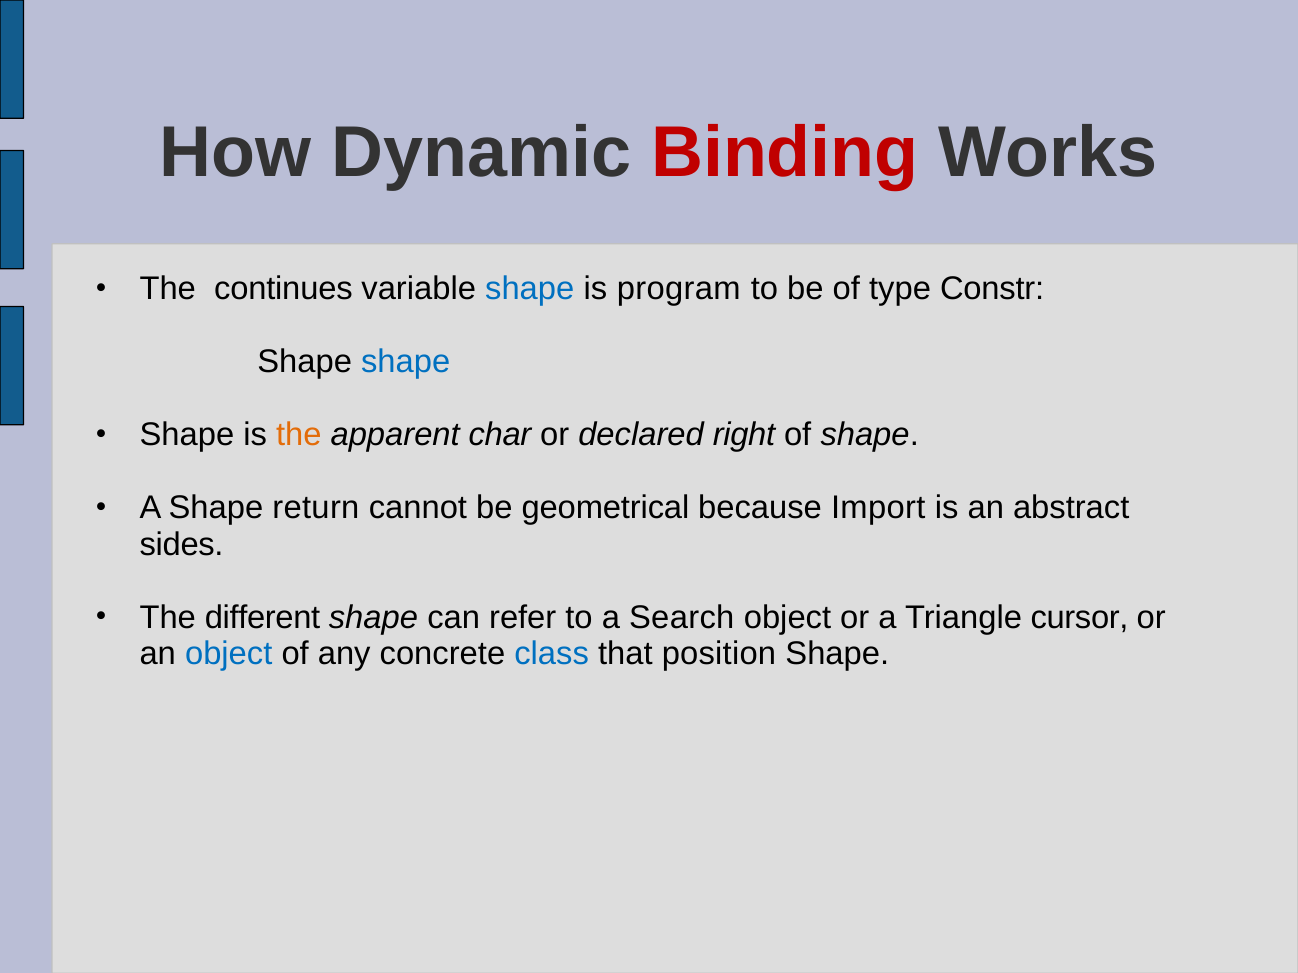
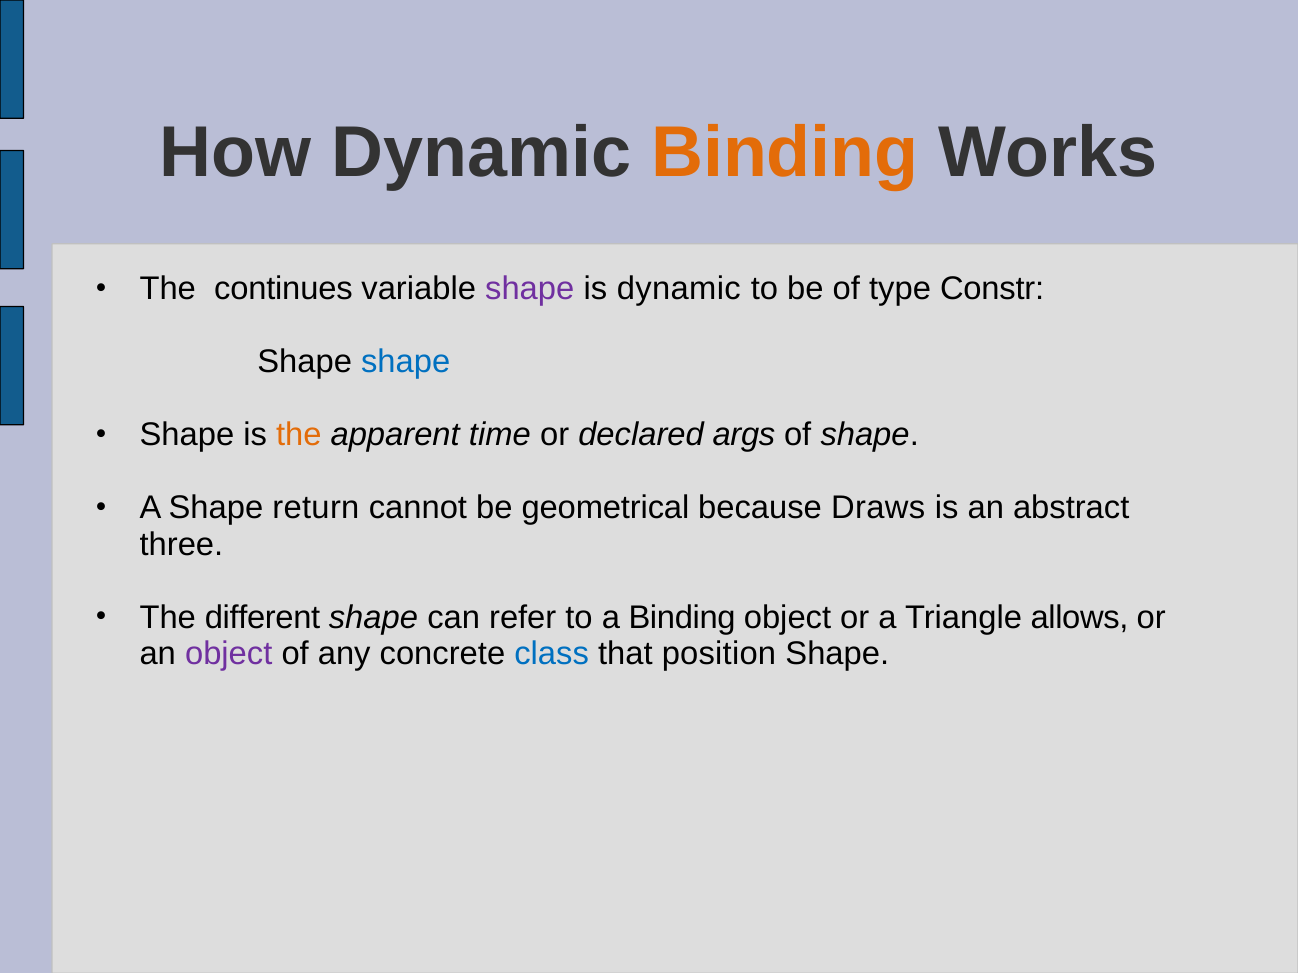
Binding at (785, 153) colour: red -> orange
shape at (530, 289) colour: blue -> purple
is program: program -> dynamic
char: char -> time
right: right -> args
Import: Import -> Draws
sides: sides -> three
a Search: Search -> Binding
cursor: cursor -> allows
object at (229, 654) colour: blue -> purple
